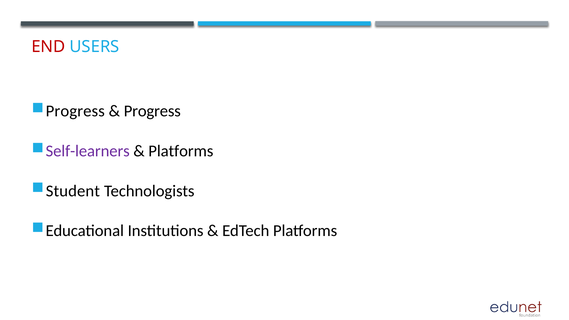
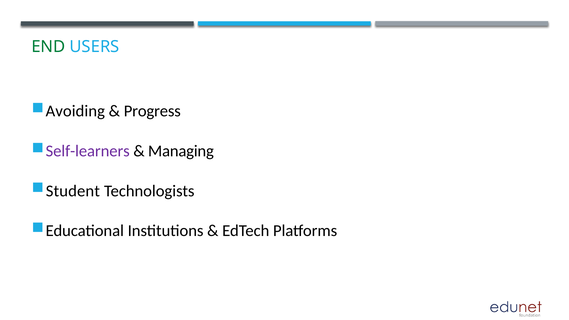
END colour: red -> green
Progress at (75, 111): Progress -> Avoiding
Platforms at (181, 151): Platforms -> Managing
